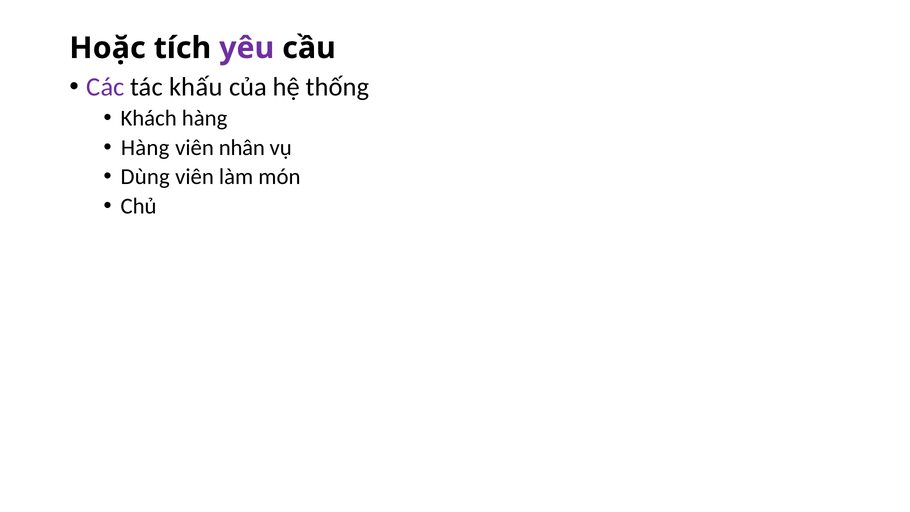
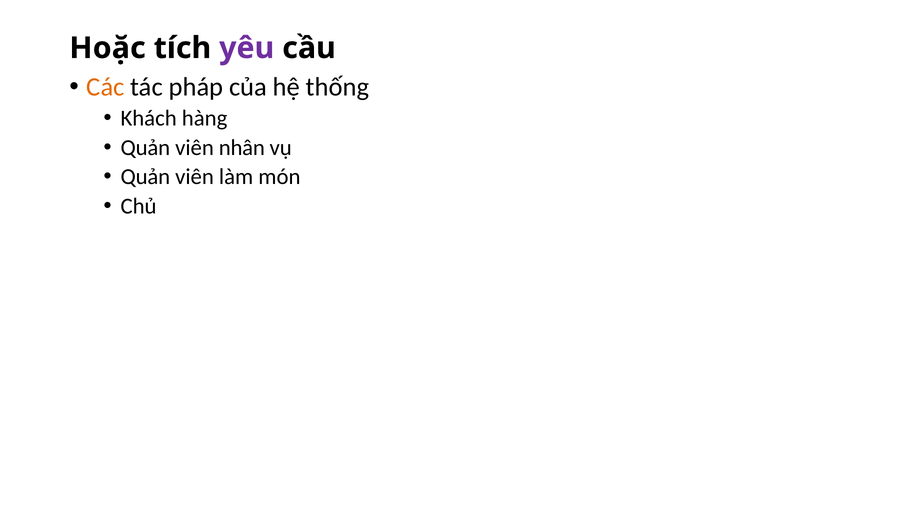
Các colour: purple -> orange
khấu: khấu -> pháp
Hàng at (145, 147): Hàng -> Quản
Dùng at (145, 177): Dùng -> Quản
